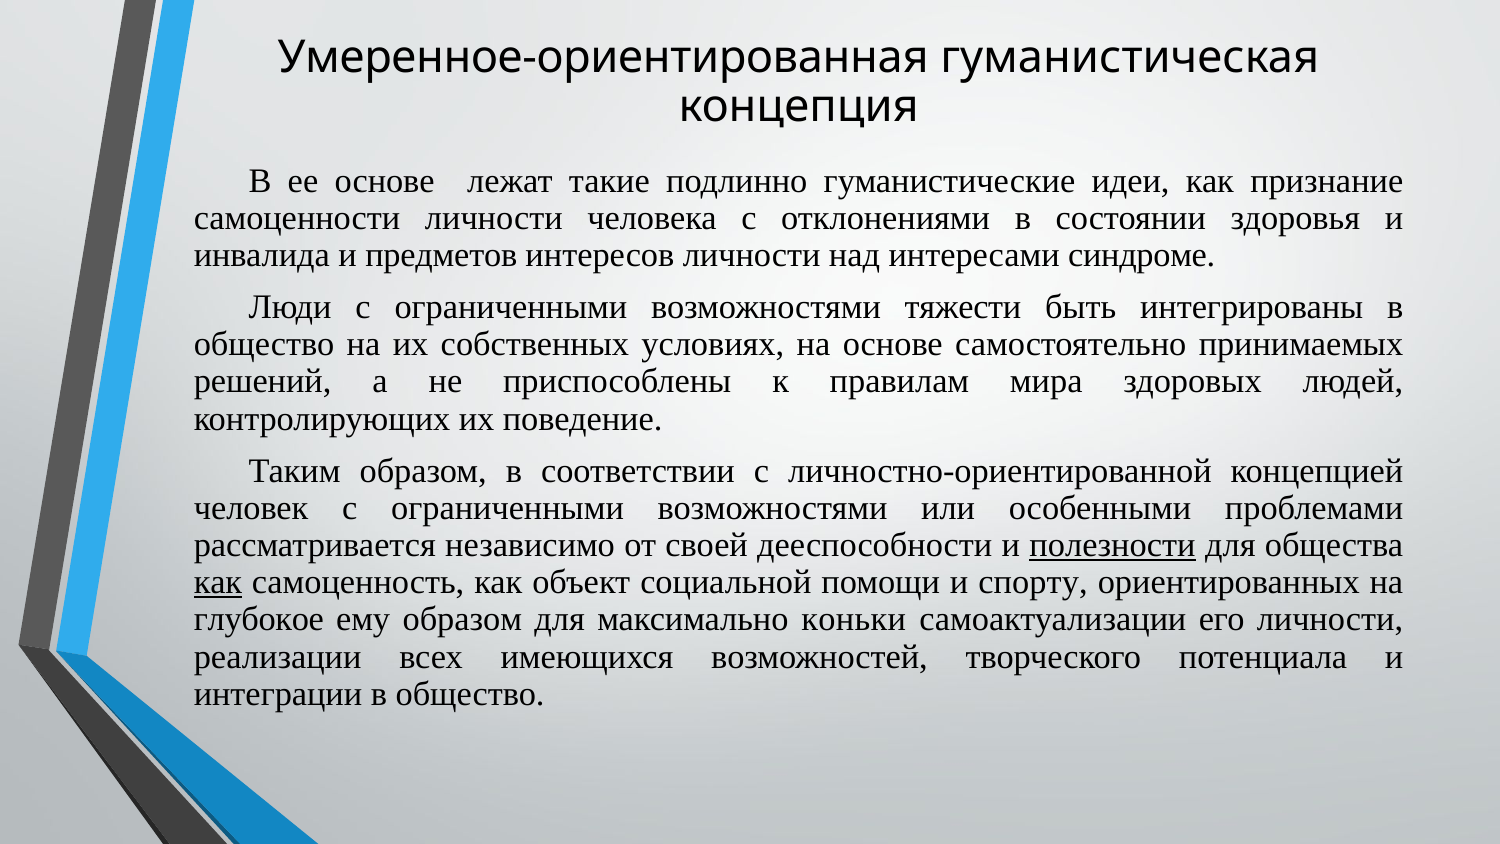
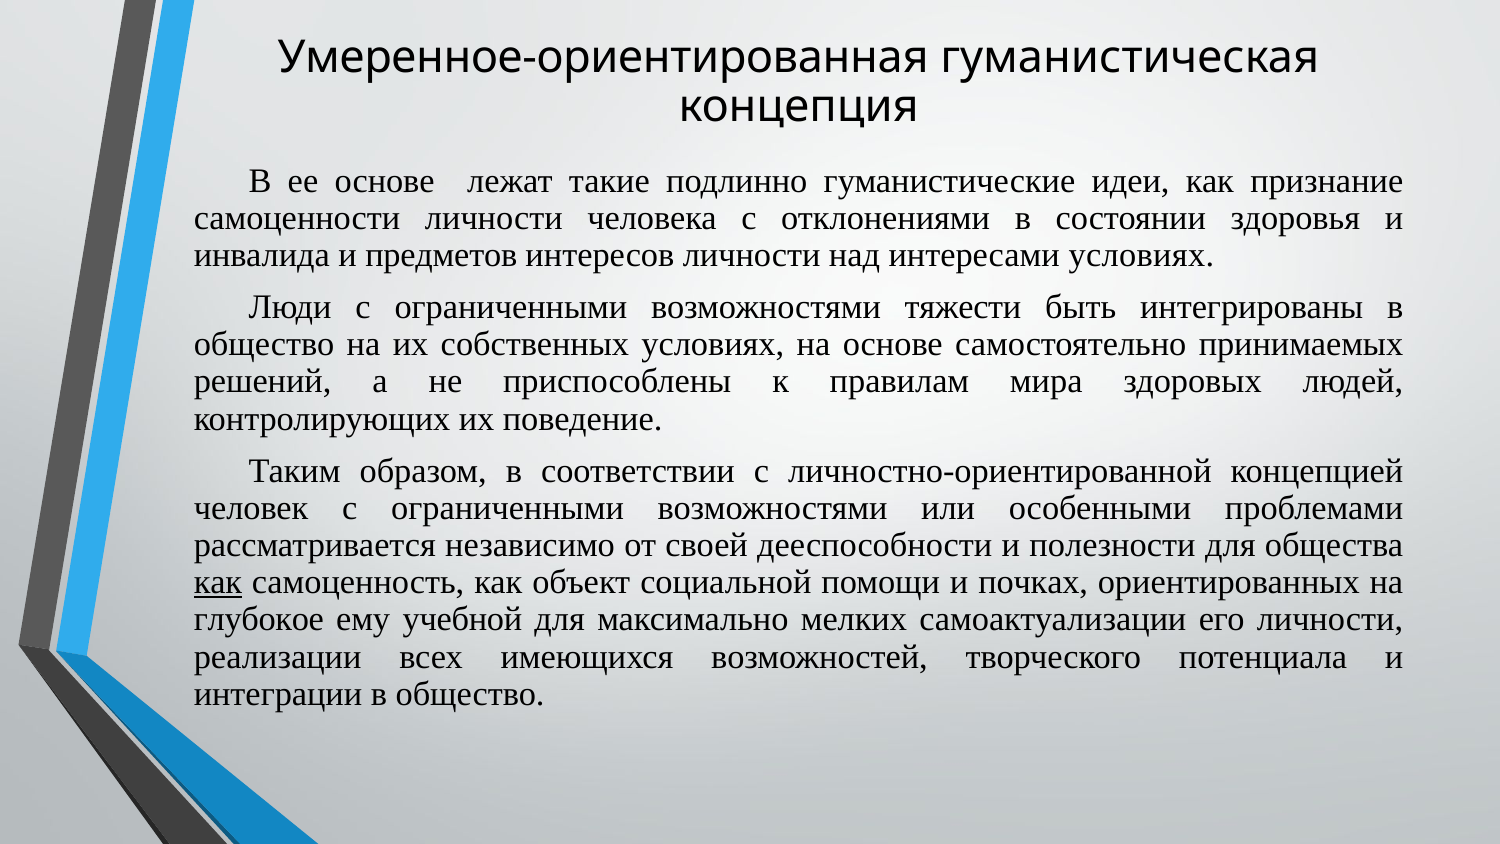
интересами синдроме: синдроме -> условиях
полезности underline: present -> none
спорту: спорту -> почках
ему образом: образом -> учебной
коньки: коньки -> мелких
